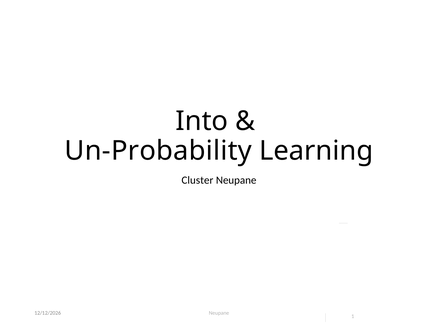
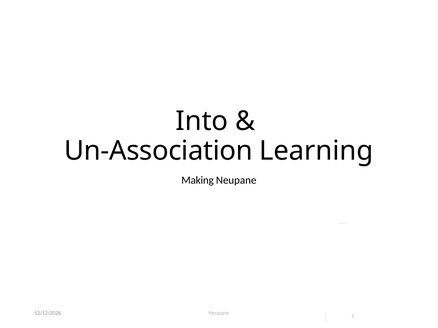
Un-Probability: Un-Probability -> Un-Association
Cluster: Cluster -> Making
